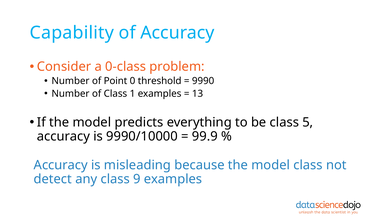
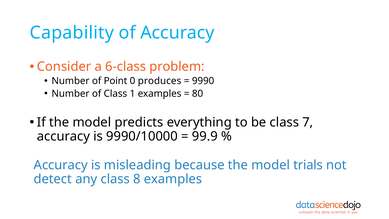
0-class: 0-class -> 6-class
threshold: threshold -> produces
13: 13 -> 80
5: 5 -> 7
model class: class -> trials
9: 9 -> 8
